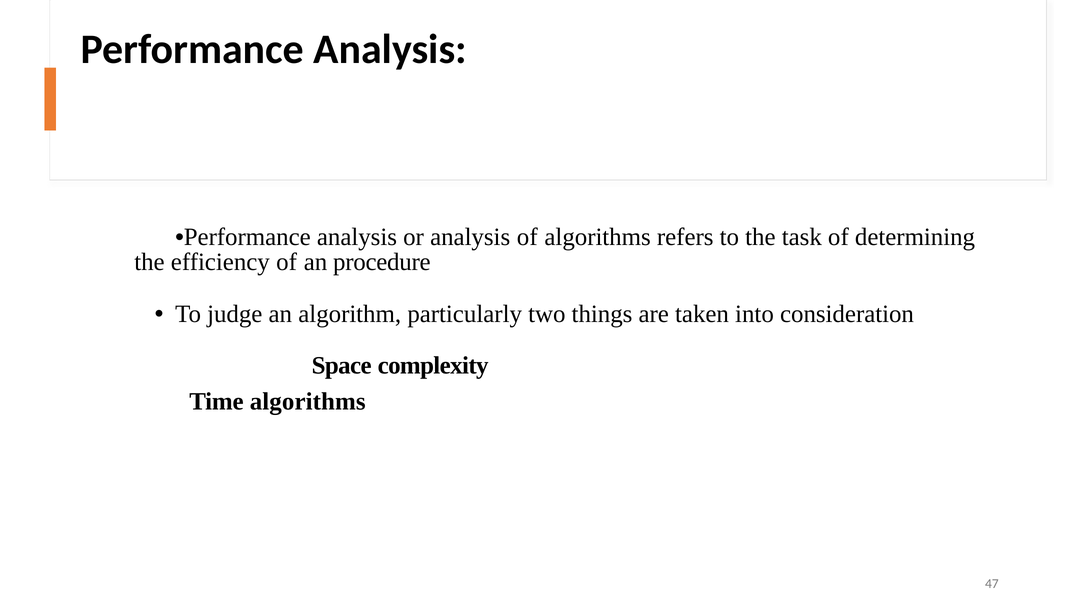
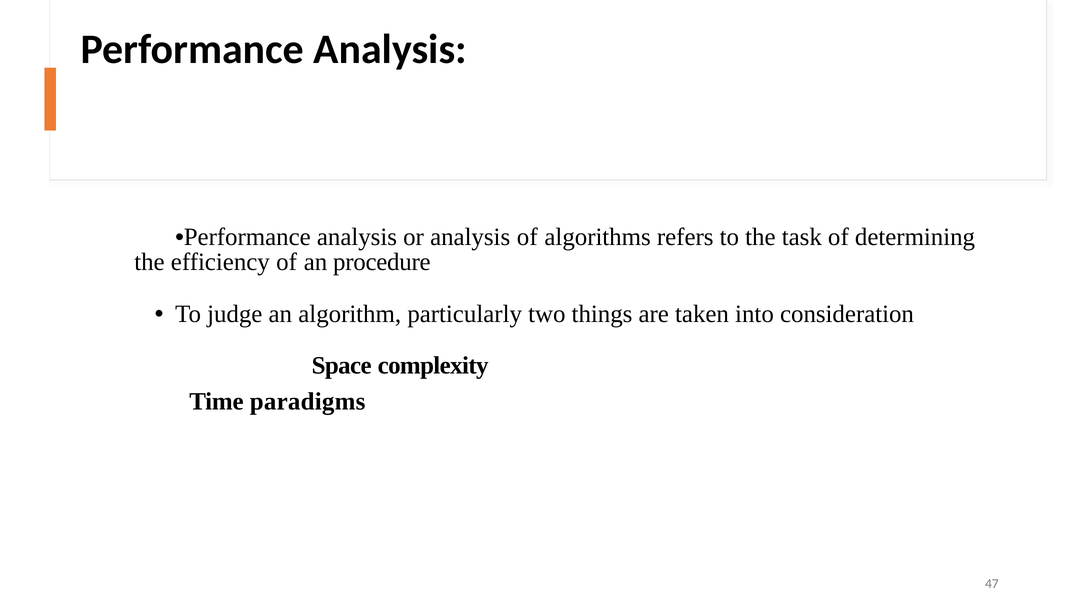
Time algorithms: algorithms -> paradigms
